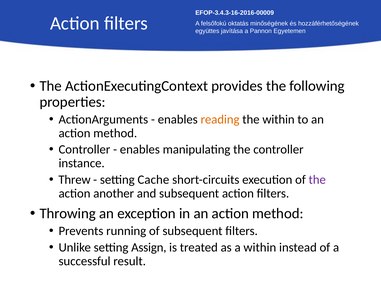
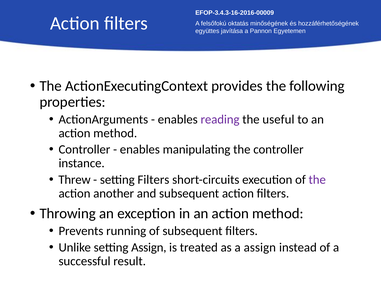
reading colour: orange -> purple
the within: within -> useful
setting Cache: Cache -> Filters
a within: within -> assign
